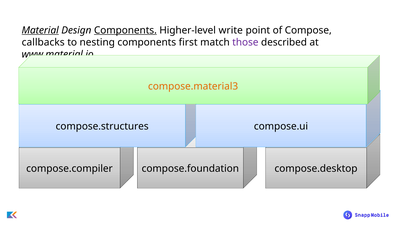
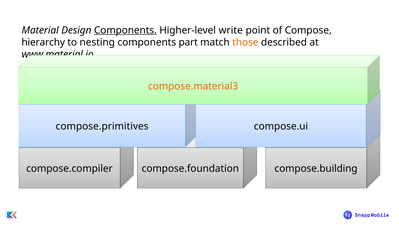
Material underline: present -> none
callbacks: callbacks -> hierarchy
first: first -> part
those colour: purple -> orange
compose.structures: compose.structures -> compose.primitives
compose.desktop: compose.desktop -> compose.building
